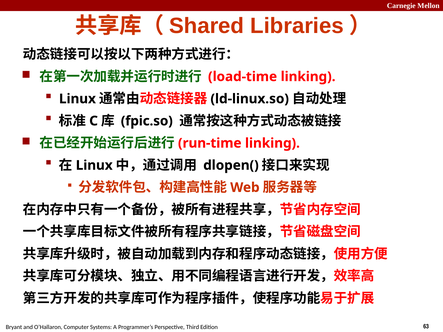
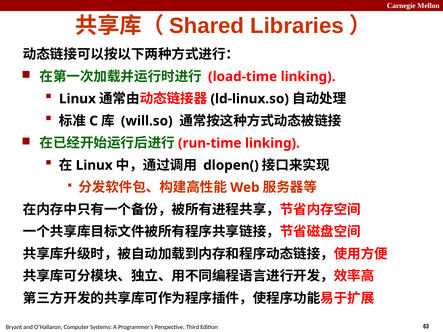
fpic.so: fpic.so -> will.so
